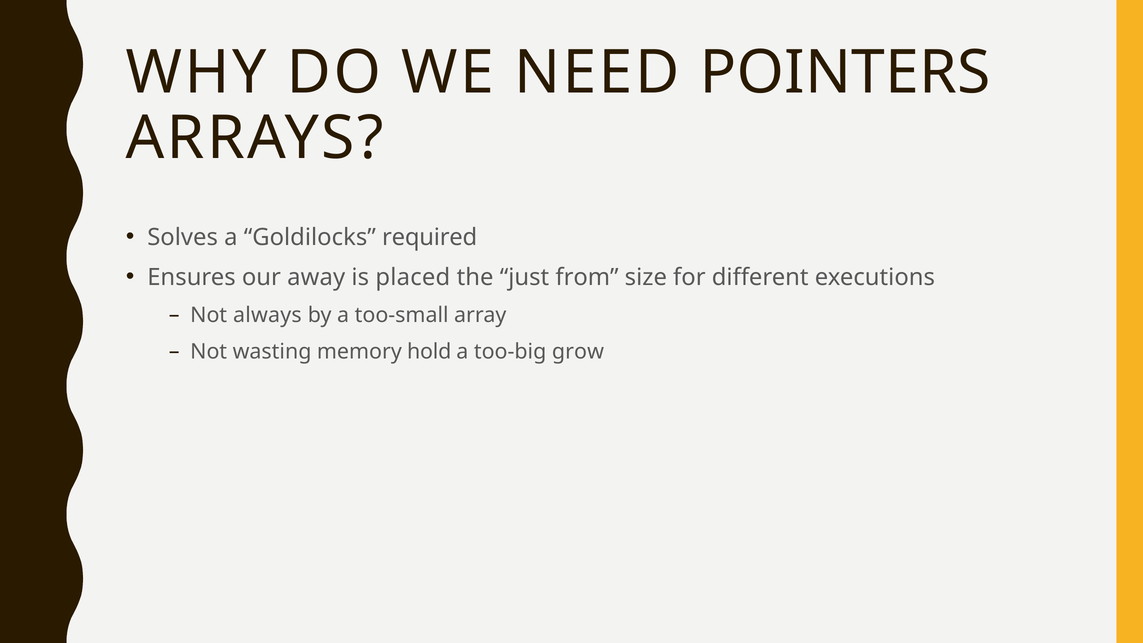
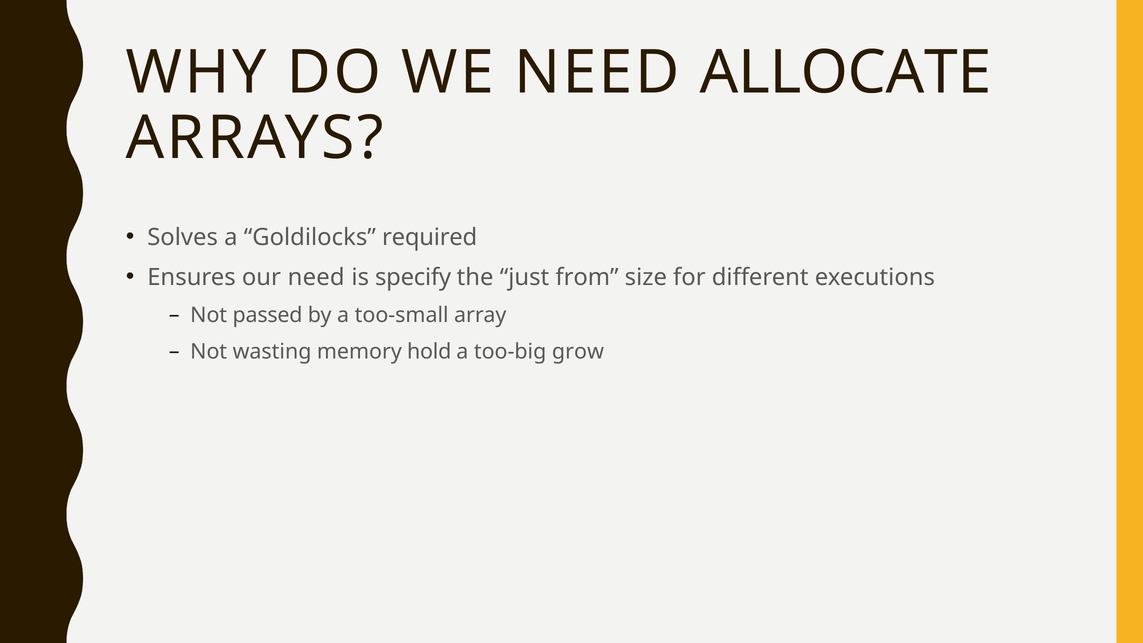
POINTERS: POINTERS -> ALLOCATE
our away: away -> need
placed: placed -> specify
always: always -> passed
